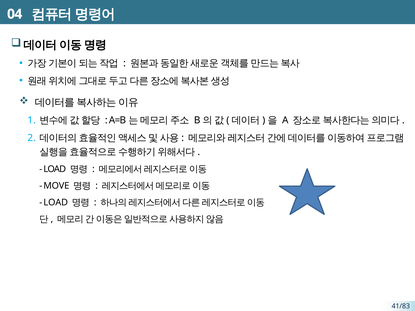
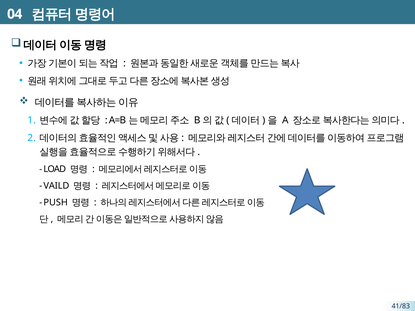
MOVE: MOVE -> VAILD
LOAD at (56, 203): LOAD -> PUSH
